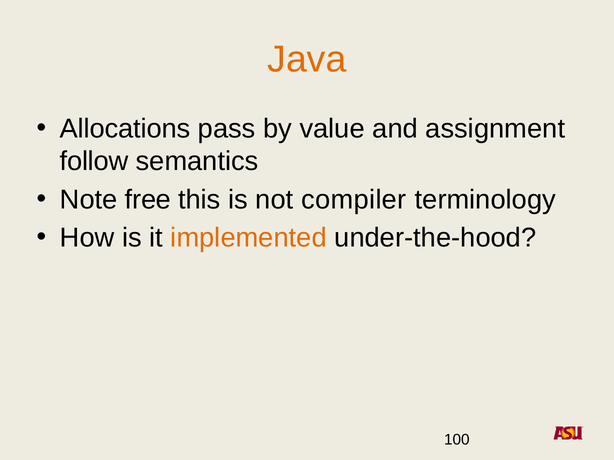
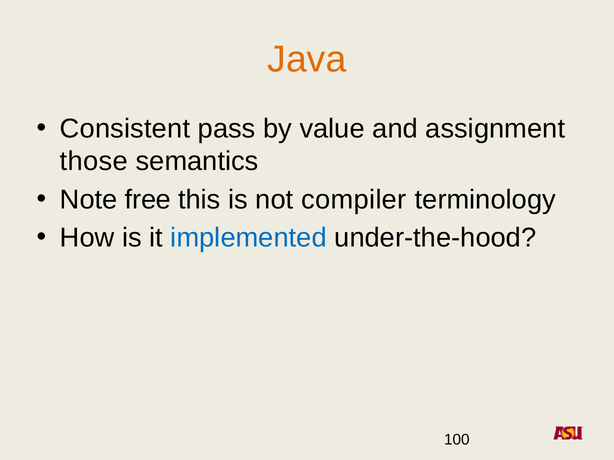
Allocations: Allocations -> Consistent
follow: follow -> those
implemented colour: orange -> blue
